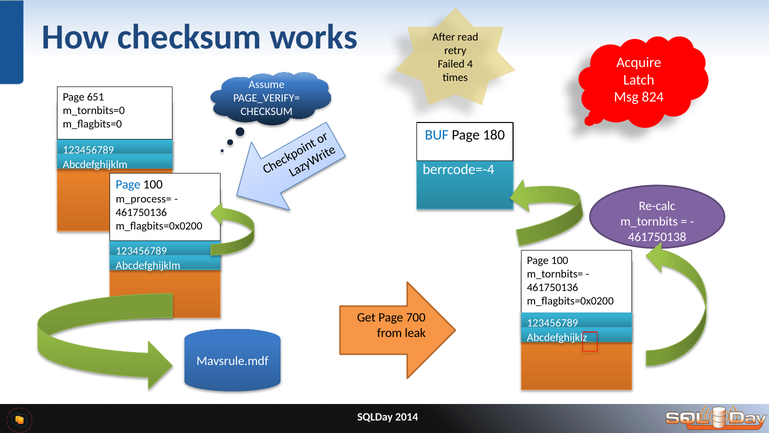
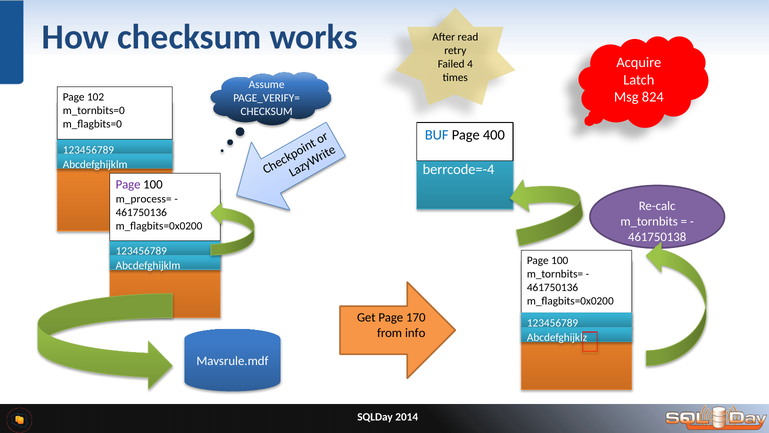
651: 651 -> 102
180: 180 -> 400
Page at (128, 185) colour: blue -> purple
700: 700 -> 170
leak: leak -> info
